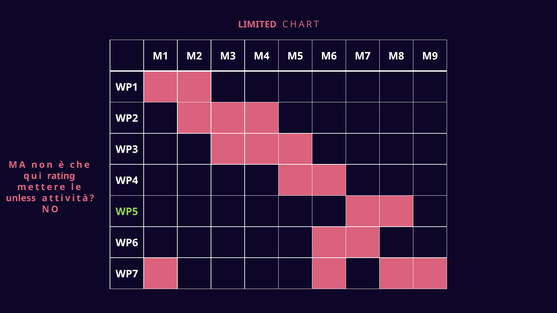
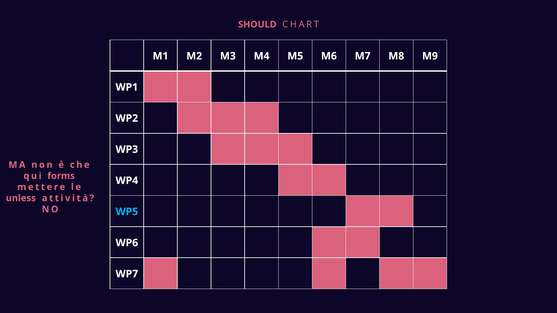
LIMITED: LIMITED -> SHOULD
rating: rating -> forms
WP5 colour: light green -> light blue
